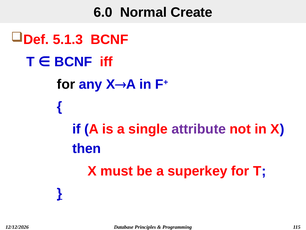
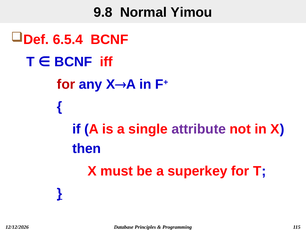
6.0: 6.0 -> 9.8
Create: Create -> Yimou
5.1.3: 5.1.3 -> 6.5.4
for at (66, 84) colour: black -> red
